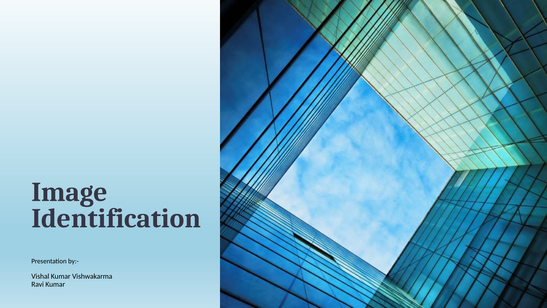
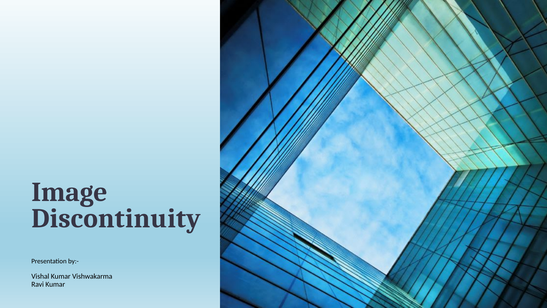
Identification: Identification -> Discontinuity
